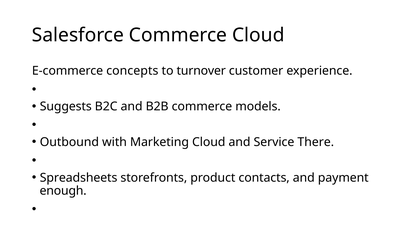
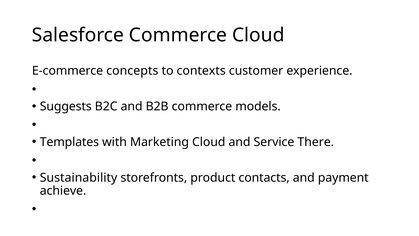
turnover: turnover -> contexts
Outbound: Outbound -> Templates
Spreadsheets: Spreadsheets -> Sustainability
enough: enough -> achieve
